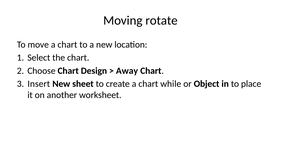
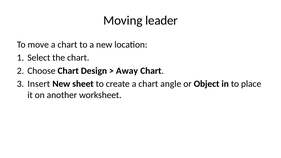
rotate: rotate -> leader
while: while -> angle
